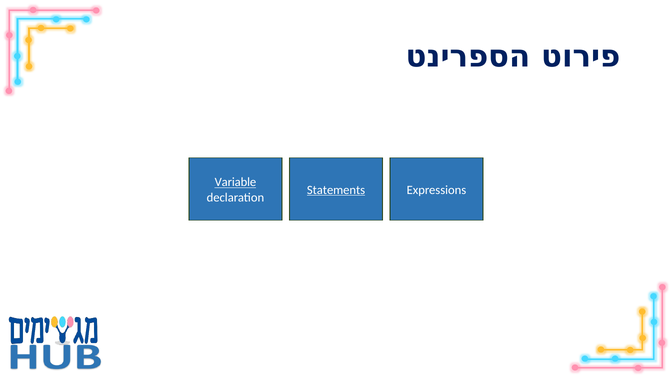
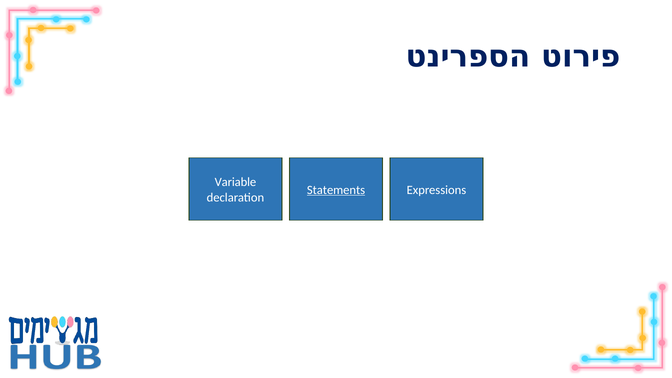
Variable underline: present -> none
